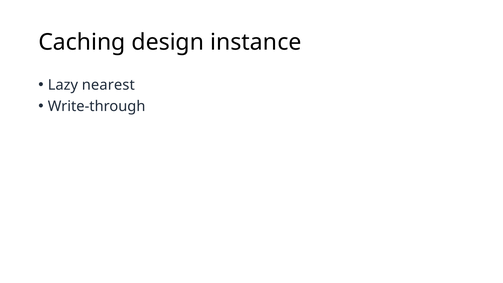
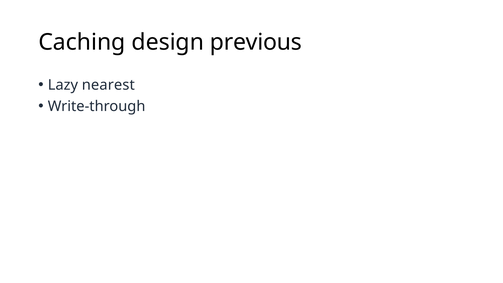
instance: instance -> previous
